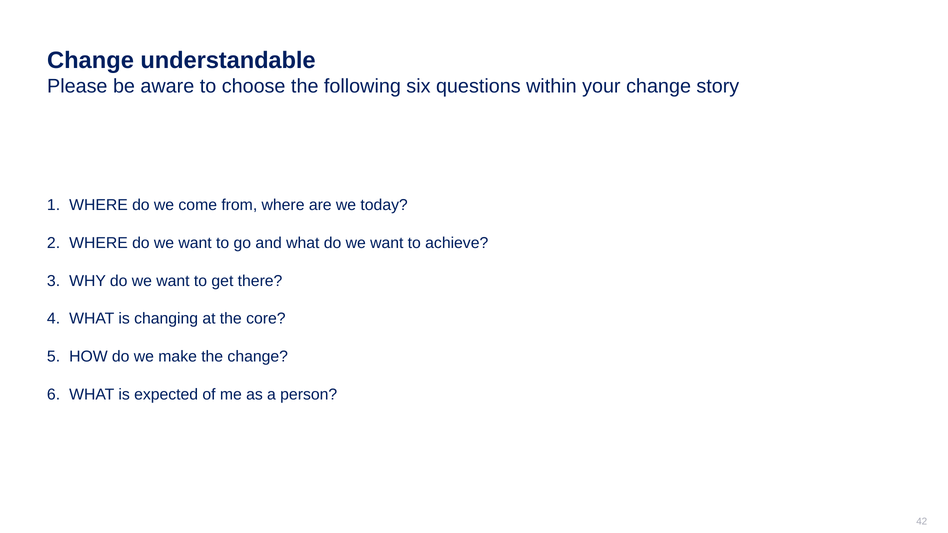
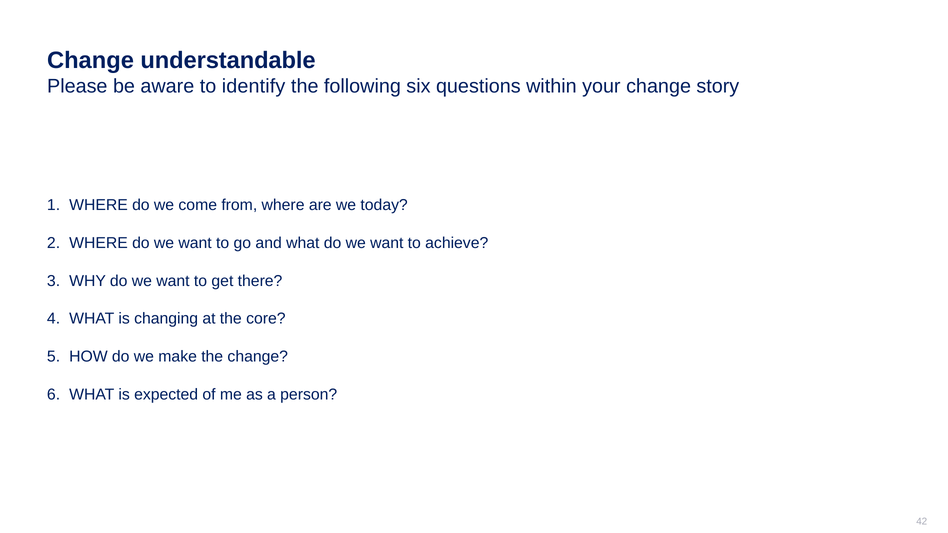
choose: choose -> identify
